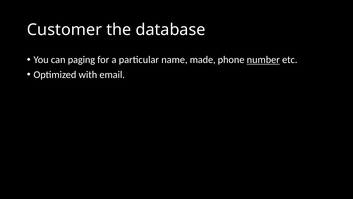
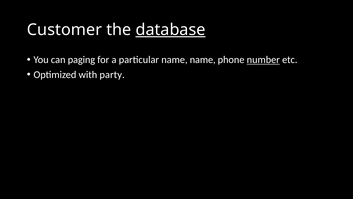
database underline: none -> present
name made: made -> name
email: email -> party
